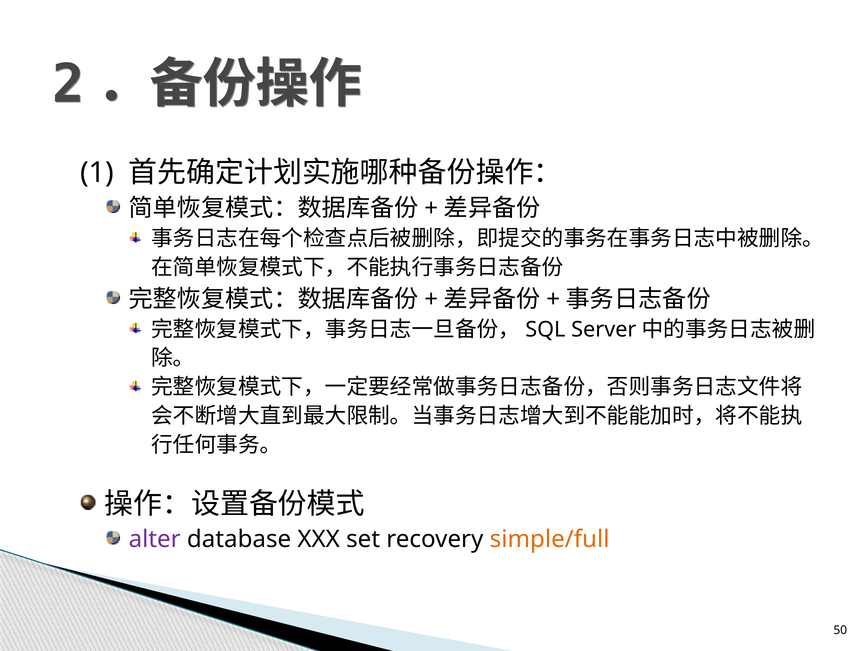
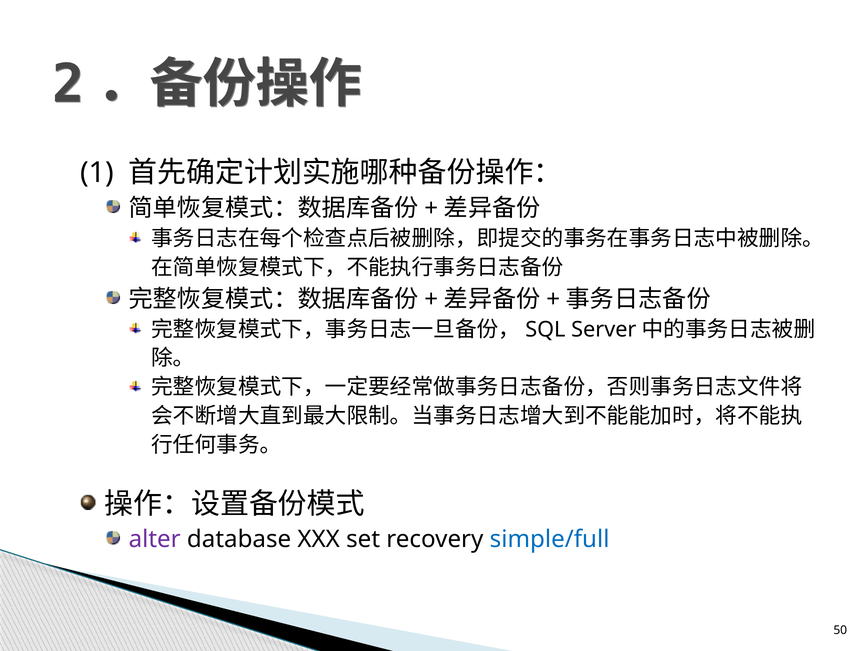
simple/full colour: orange -> blue
